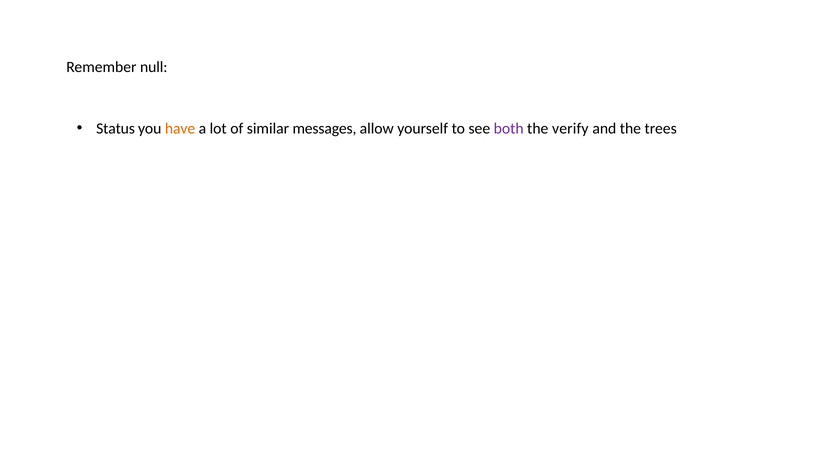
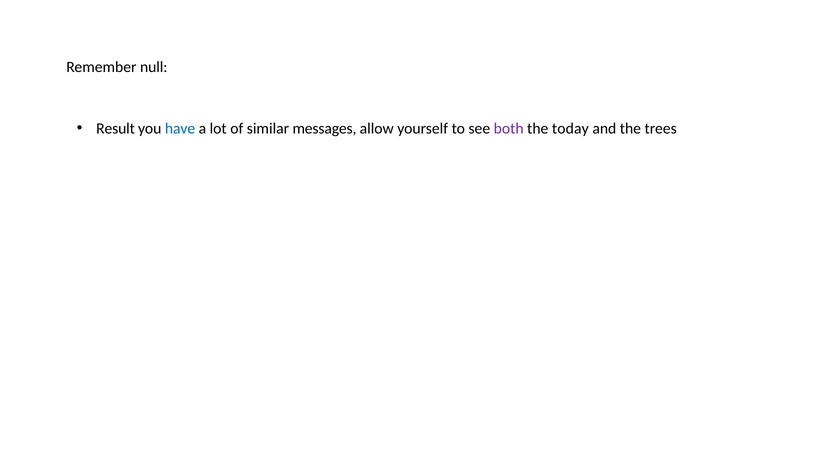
Status: Status -> Result
have colour: orange -> blue
verify: verify -> today
